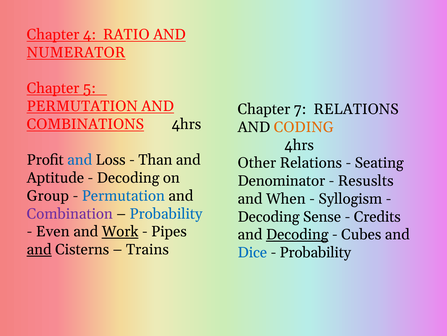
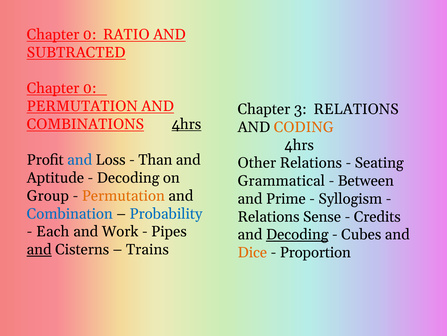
4 at (89, 35): 4 -> 0
NUMERATOR: NUMERATOR -> SUBTRACTED
5 at (89, 88): 5 -> 0
7: 7 -> 3
4hrs at (186, 124) underline: none -> present
Denominator: Denominator -> Grammatical
Resuslts: Resuslts -> Between
Permutation at (123, 195) colour: blue -> orange
When: When -> Prime
Combination colour: purple -> blue
Decoding at (269, 216): Decoding -> Relations
Even: Even -> Each
Work underline: present -> none
Dice colour: blue -> orange
Probability at (315, 252): Probability -> Proportion
